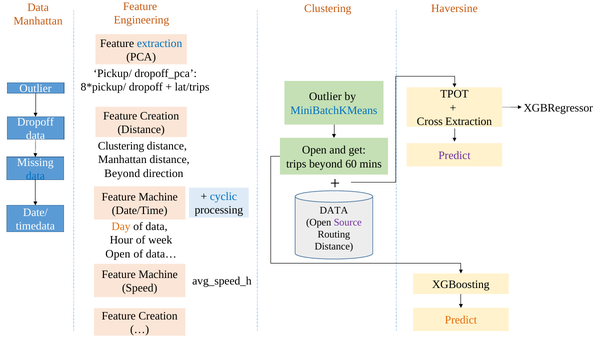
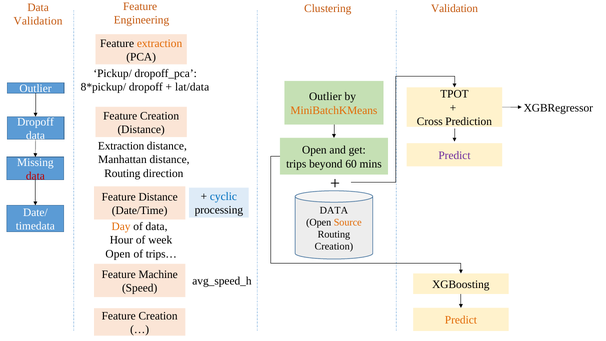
Clustering Haversine: Haversine -> Validation
Manhattan at (38, 21): Manhattan -> Validation
extraction at (160, 43) colour: blue -> orange
lat/trips: lat/trips -> lat/data
MiniBatchKMeans colour: blue -> orange
Cross Extraction: Extraction -> Prediction
Clustering at (121, 146): Clustering -> Extraction
Beyond at (122, 173): Beyond -> Routing
data at (35, 176) colour: blue -> red
Machine at (158, 197): Machine -> Distance
Source colour: purple -> orange
Distance at (334, 247): Distance -> Creation
data…: data… -> trips…
